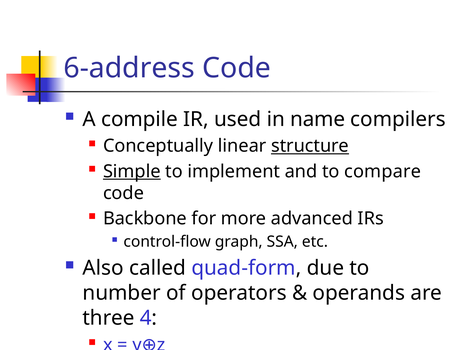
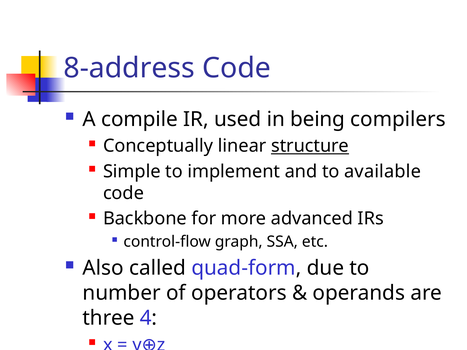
6-address: 6-address -> 8-address
name: name -> being
Simple underline: present -> none
compare: compare -> available
